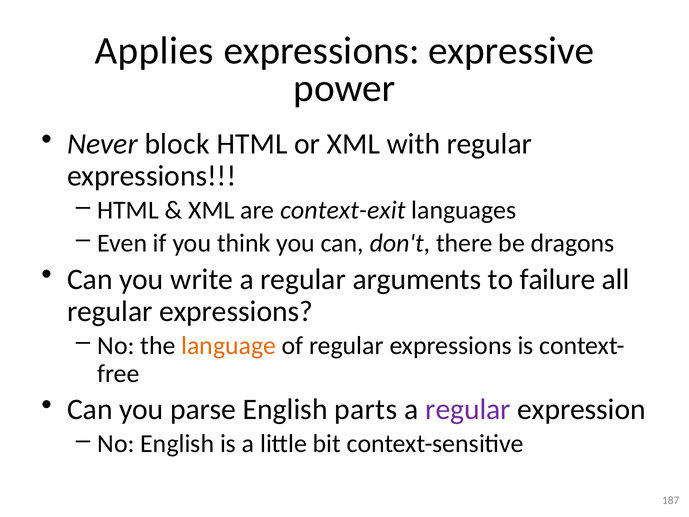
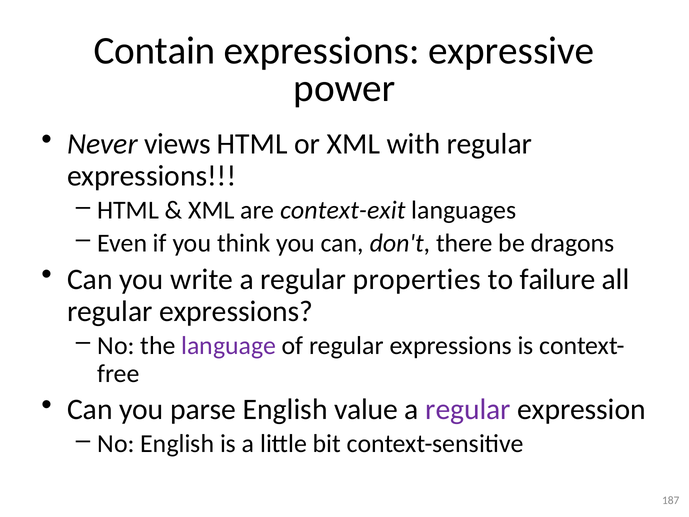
Applies: Applies -> Contain
block: block -> views
arguments: arguments -> properties
language colour: orange -> purple
parts: parts -> value
